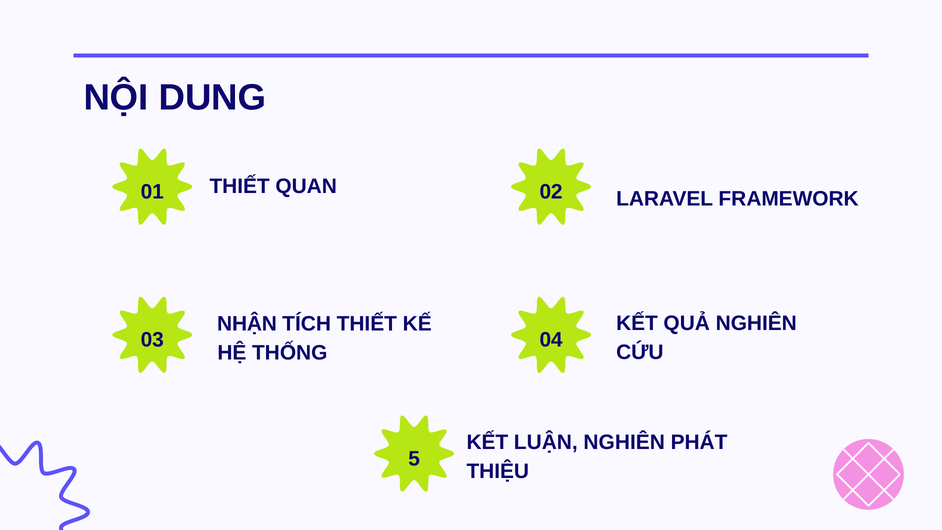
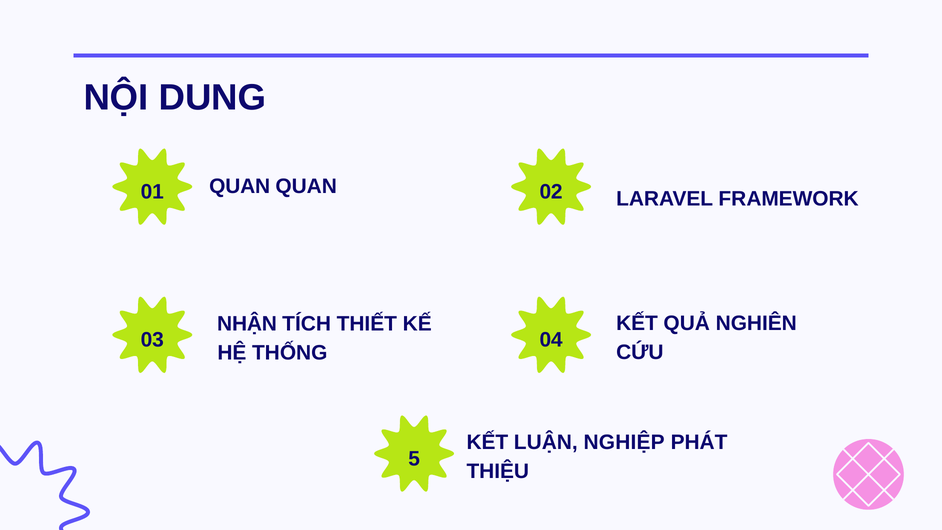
01 THIẾT: THIẾT -> QUAN
LUẬN NGHIÊN: NGHIÊN -> NGHIỆP
